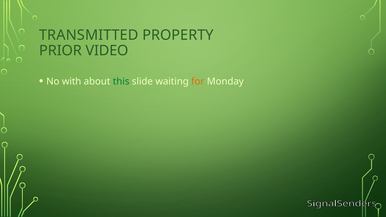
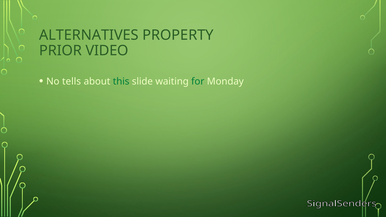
TRANSMITTED: TRANSMITTED -> ALTERNATIVES
with: with -> tells
for colour: orange -> green
